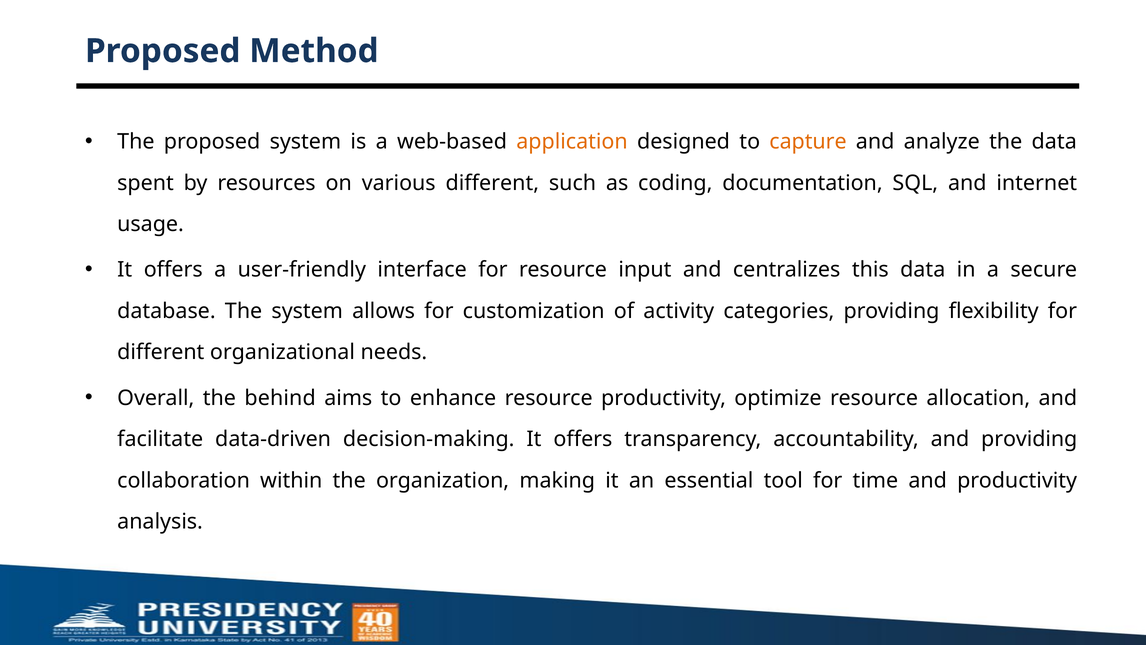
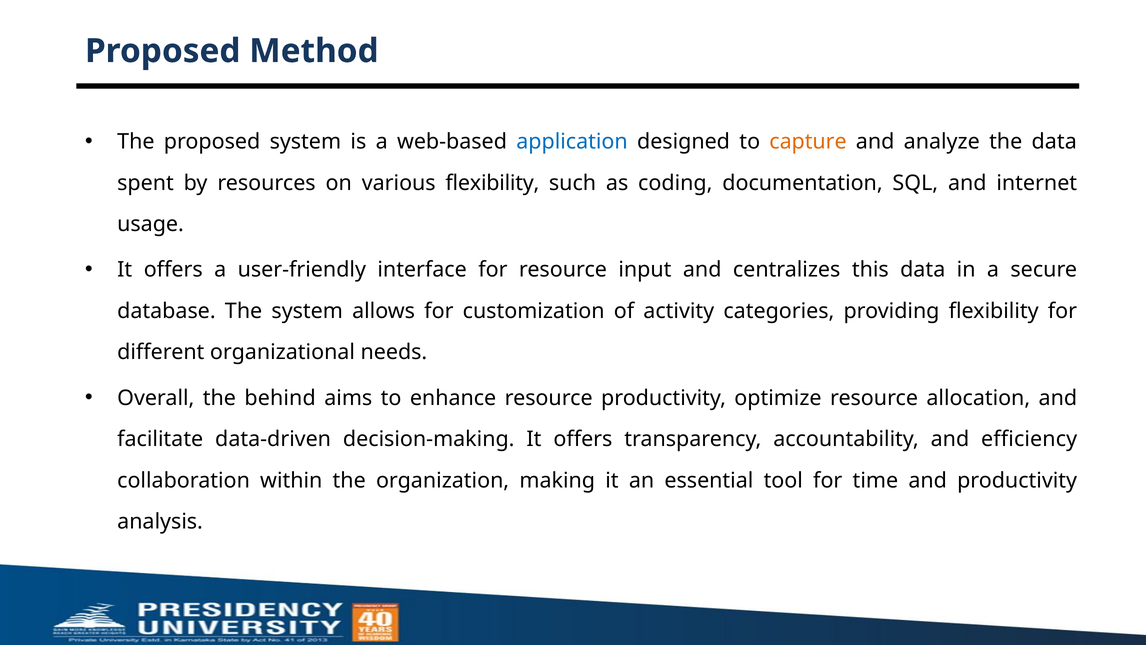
application colour: orange -> blue
various different: different -> flexibility
and providing: providing -> efficiency
